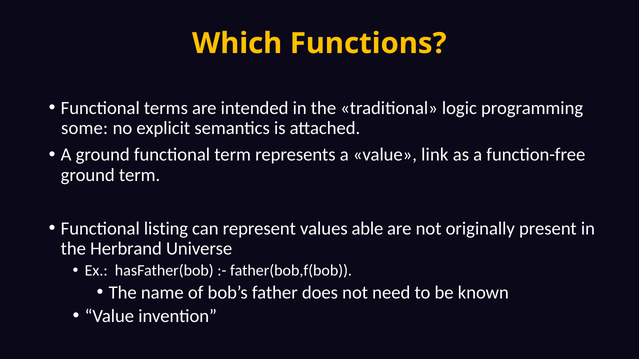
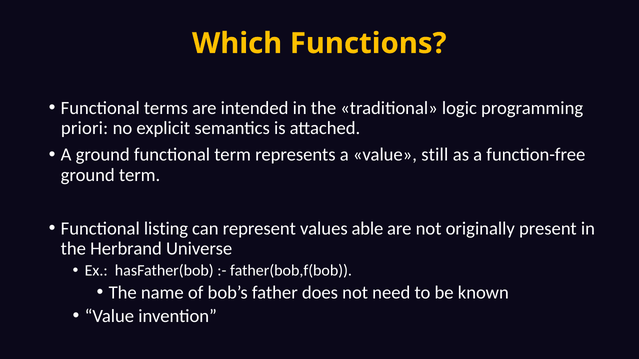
some: some -> priori
link: link -> still
